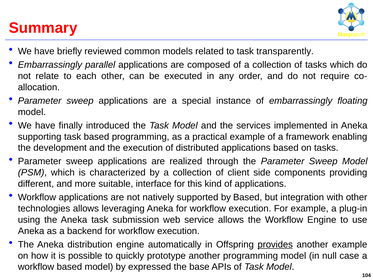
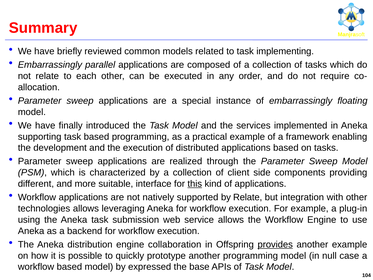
transparently: transparently -> implementing
this underline: none -> present
by Based: Based -> Relate
automatically: automatically -> collaboration
